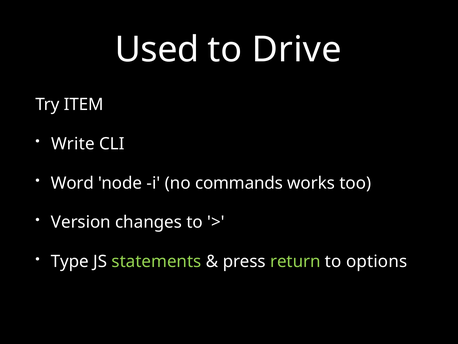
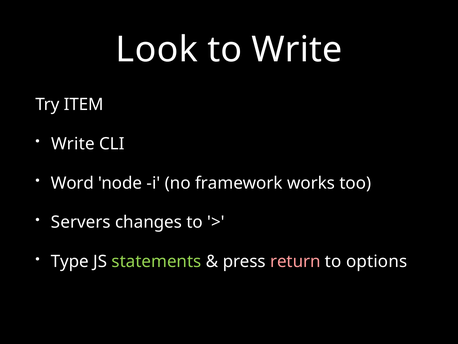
Used: Used -> Look
to Drive: Drive -> Write
commands: commands -> framework
Version: Version -> Servers
return colour: light green -> pink
